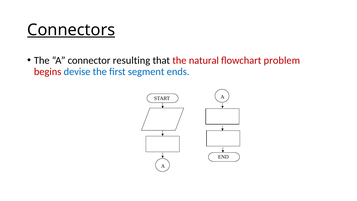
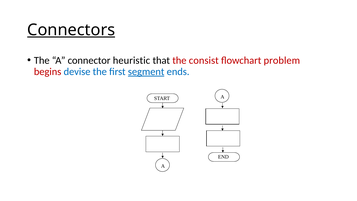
resulting: resulting -> heuristic
natural: natural -> consist
segment underline: none -> present
